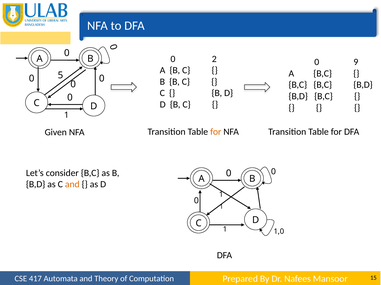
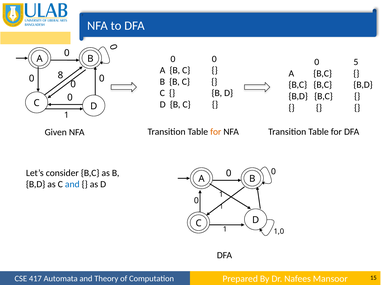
2 at (214, 59): 2 -> 0
9: 9 -> 5
5: 5 -> 8
and at (72, 185) colour: orange -> blue
